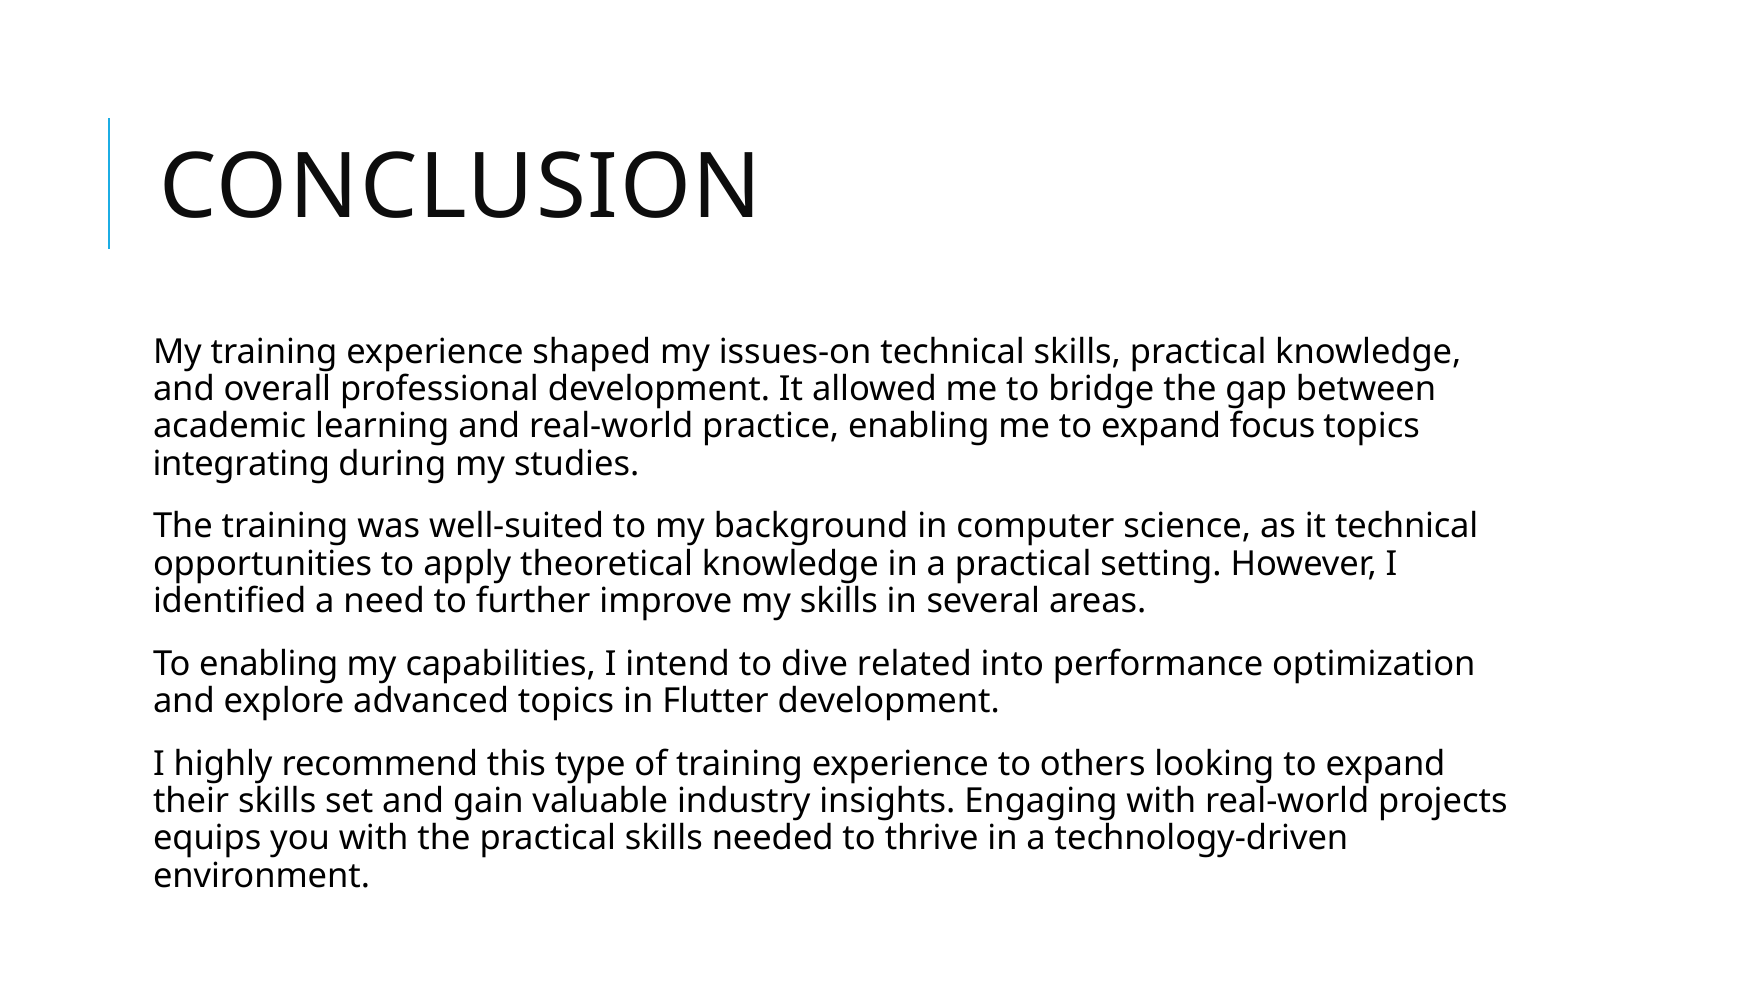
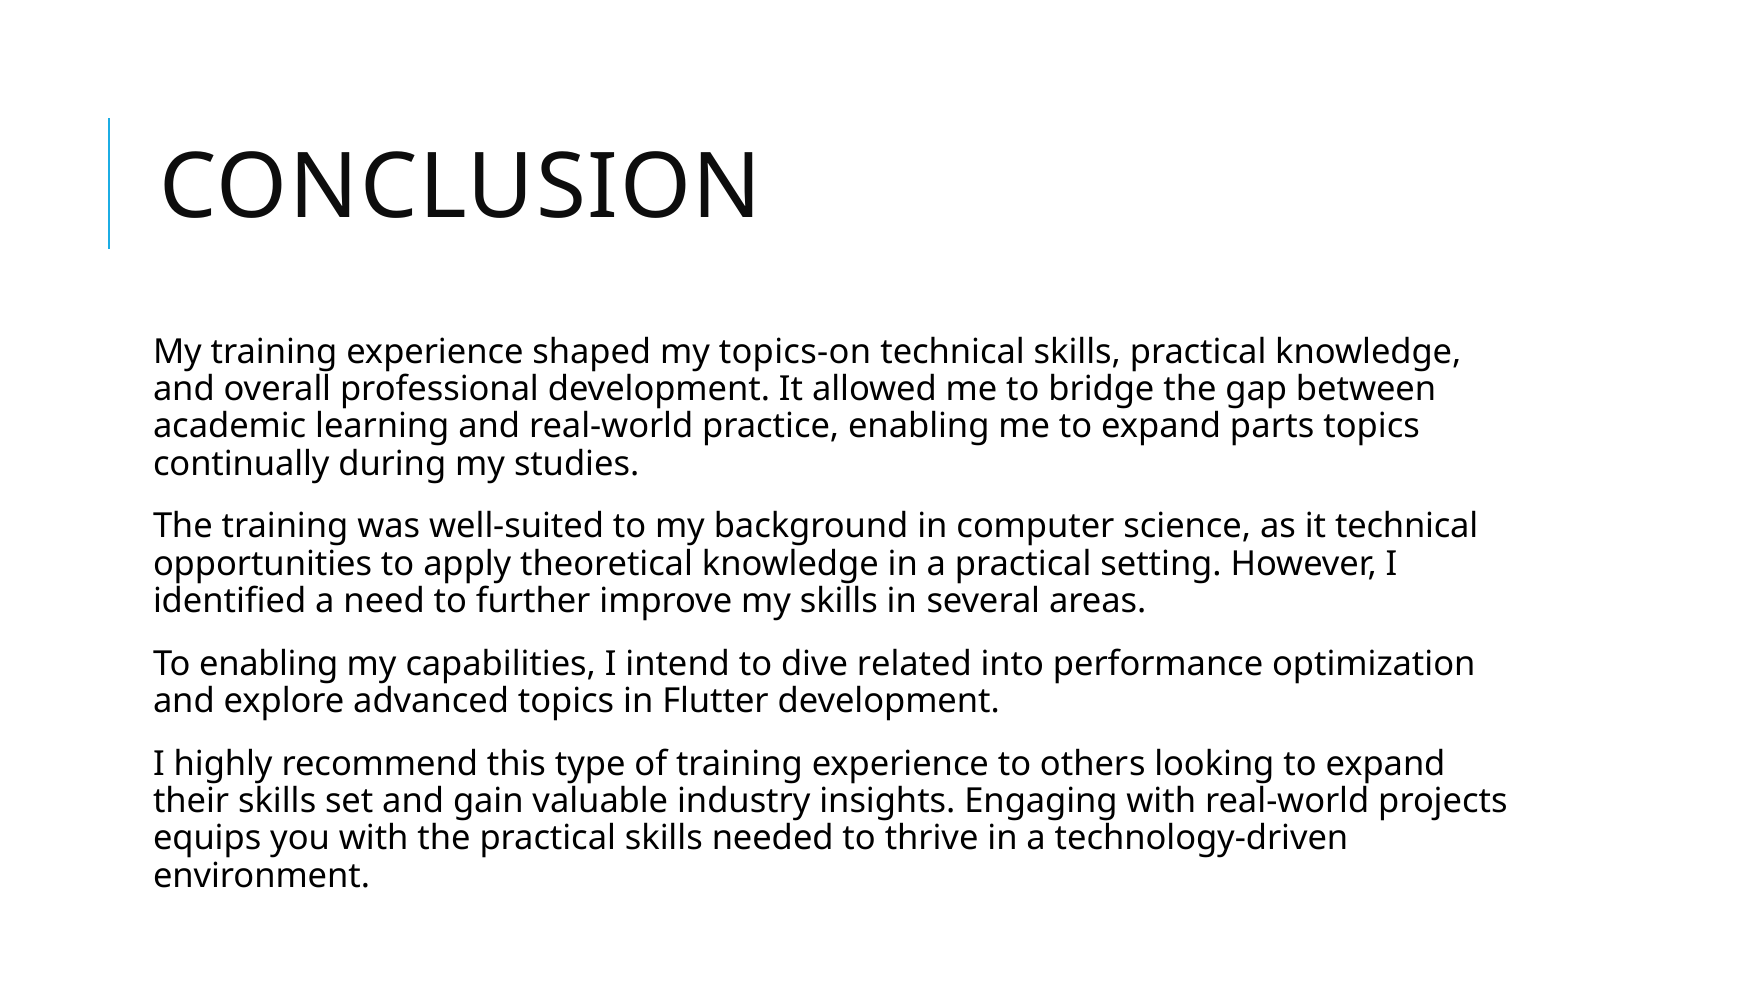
issues-on: issues-on -> topics-on
focus: focus -> parts
integrating: integrating -> continually
